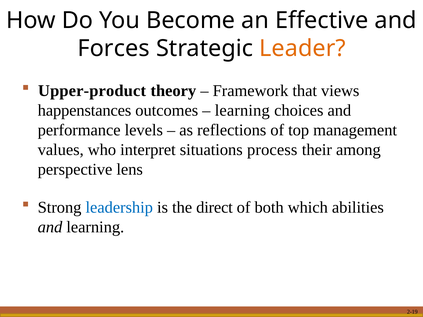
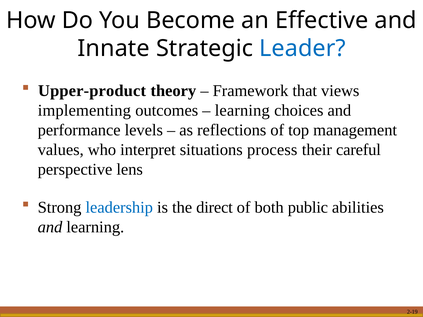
Forces: Forces -> Innate
Leader colour: orange -> blue
happenstances: happenstances -> implementing
among: among -> careful
which: which -> public
